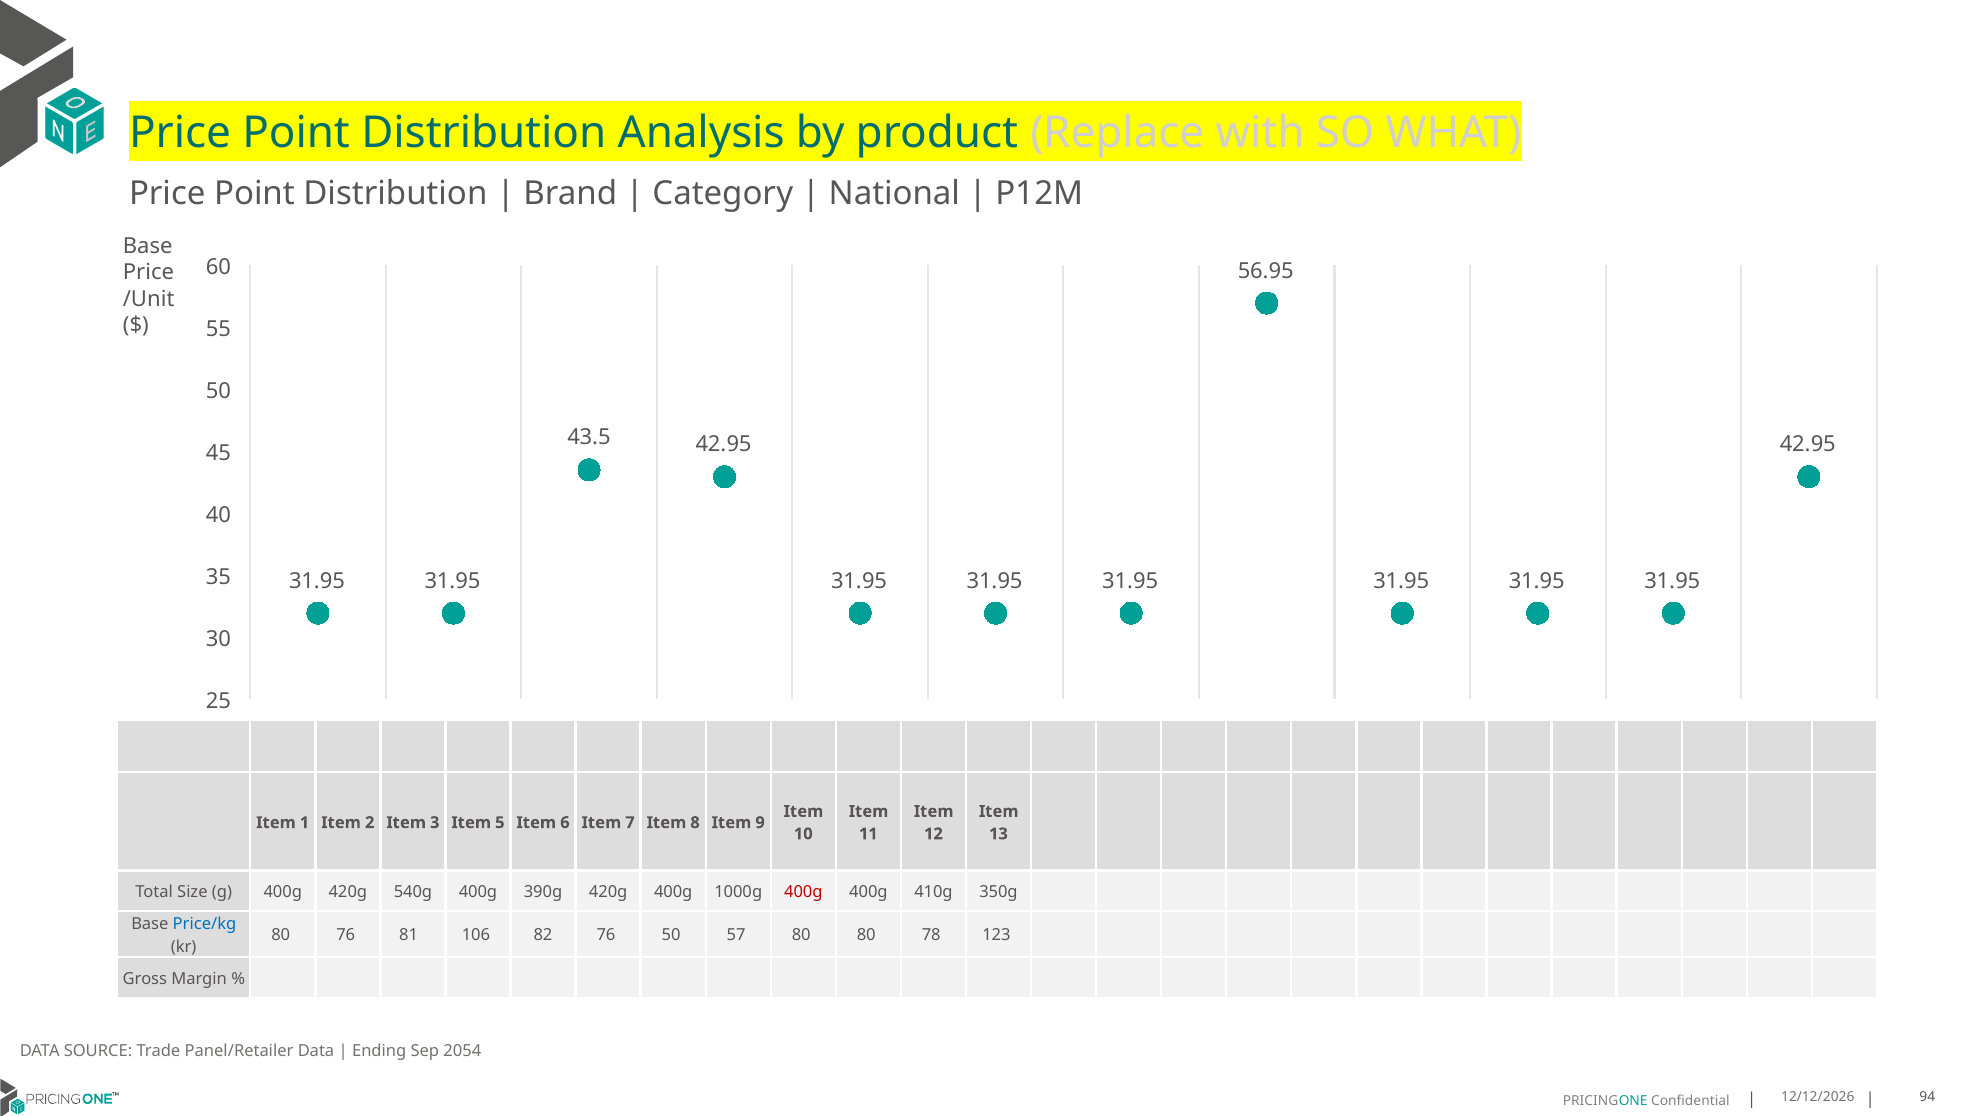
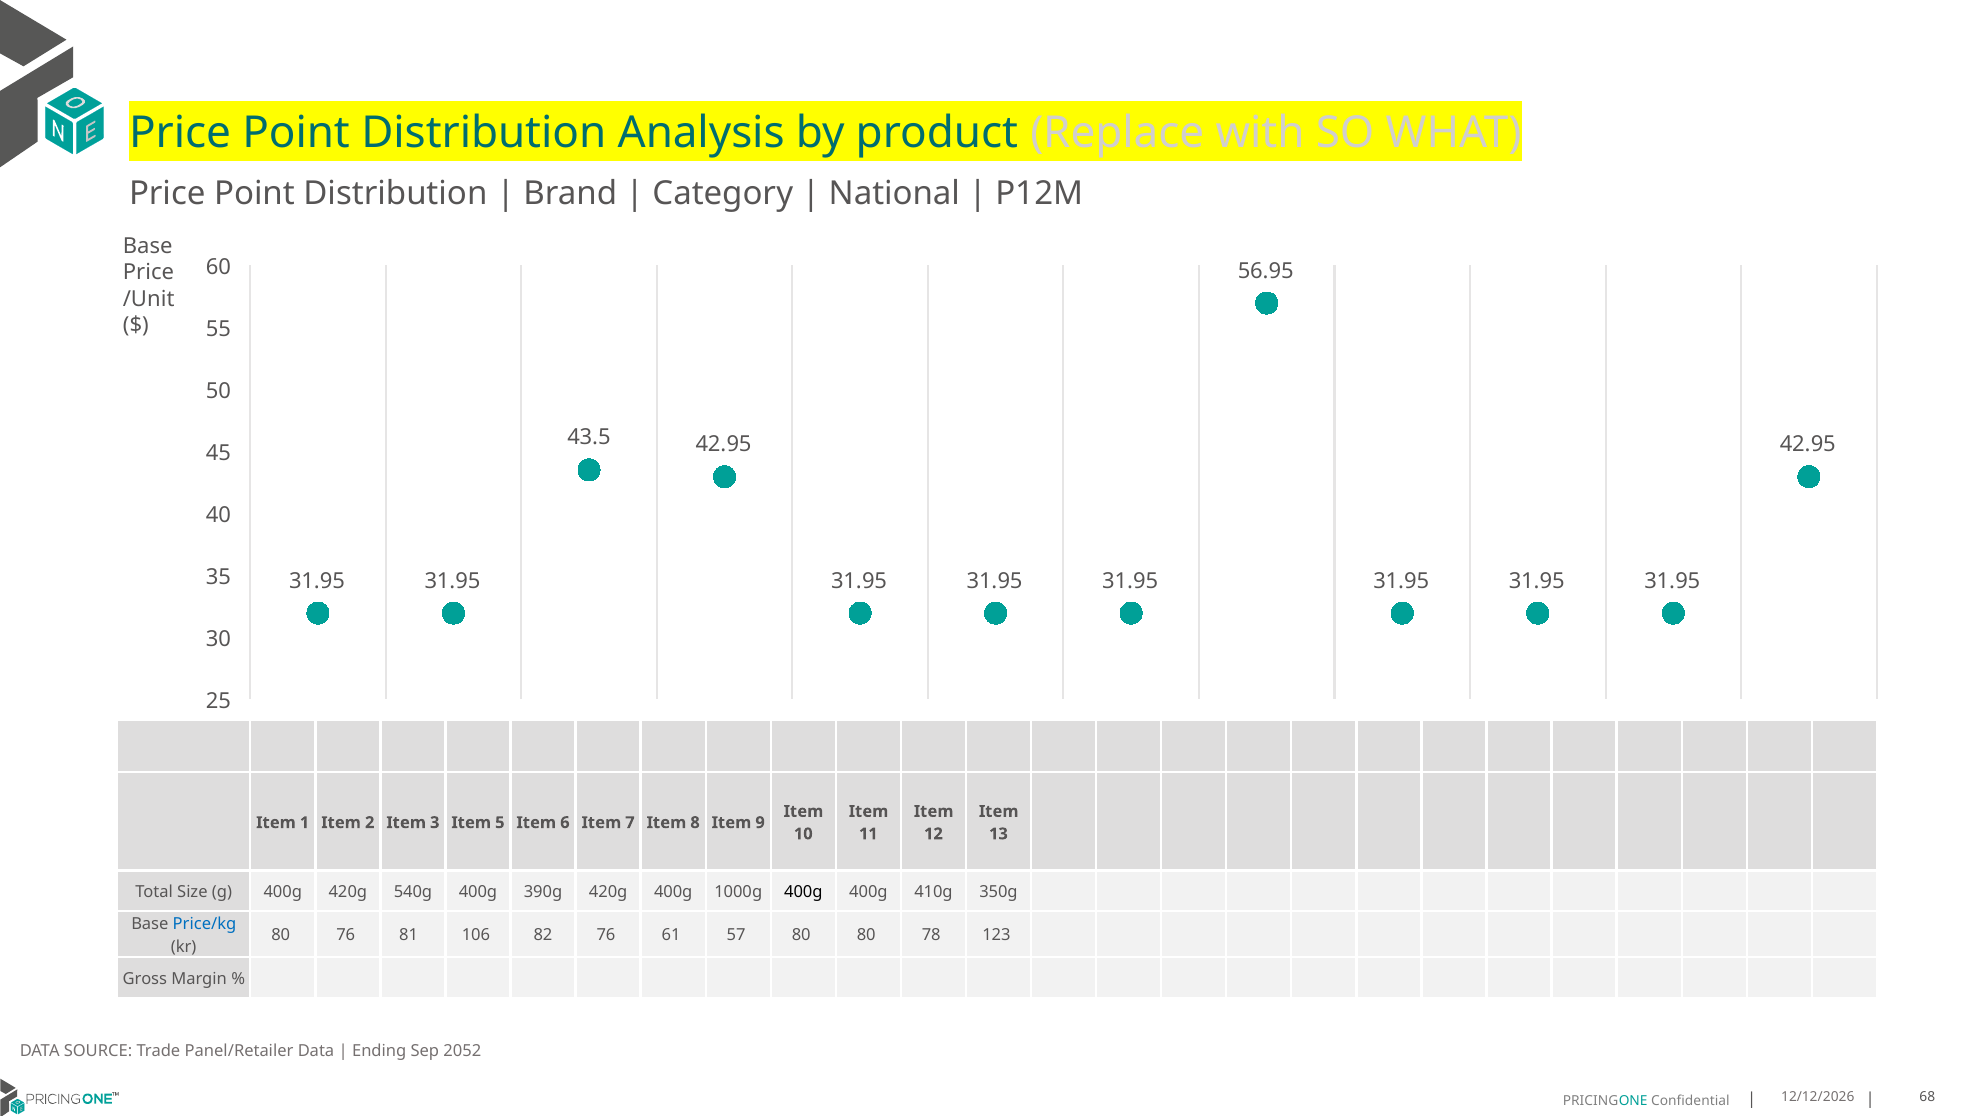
400g at (803, 892) colour: red -> black
76 50: 50 -> 61
2054: 2054 -> 2052
94: 94 -> 68
